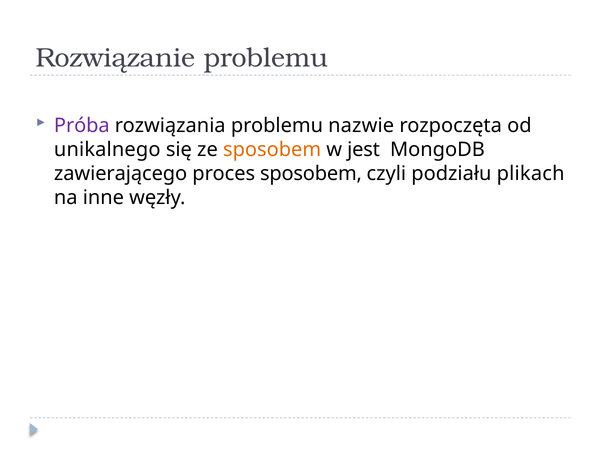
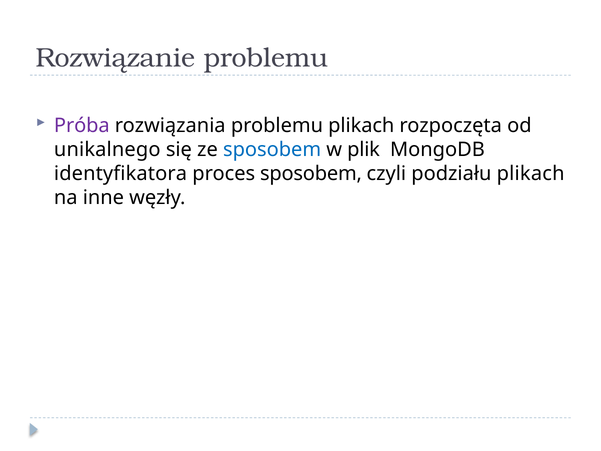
problemu nazwie: nazwie -> plikach
sposobem at (272, 150) colour: orange -> blue
jest: jest -> plik
zawierającego: zawierającego -> identyfikatora
